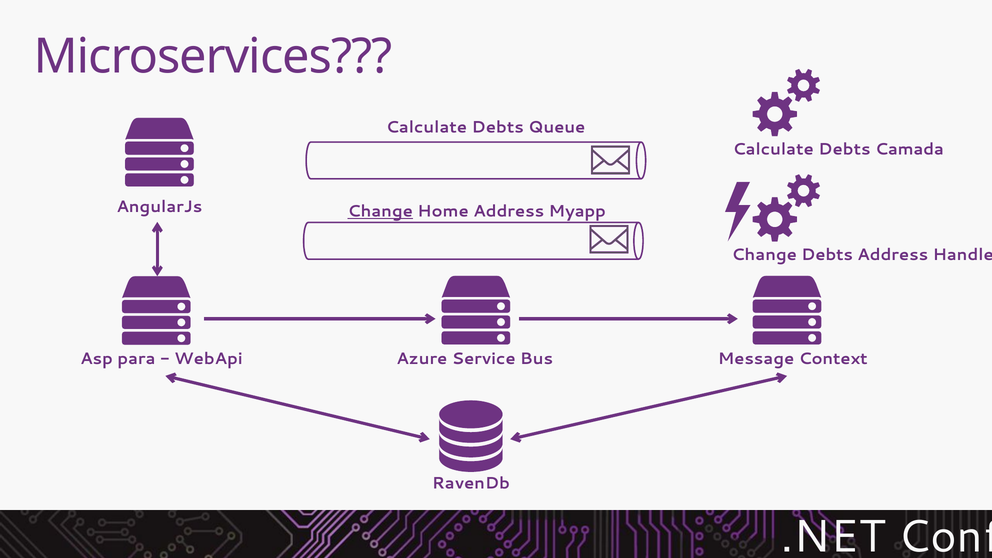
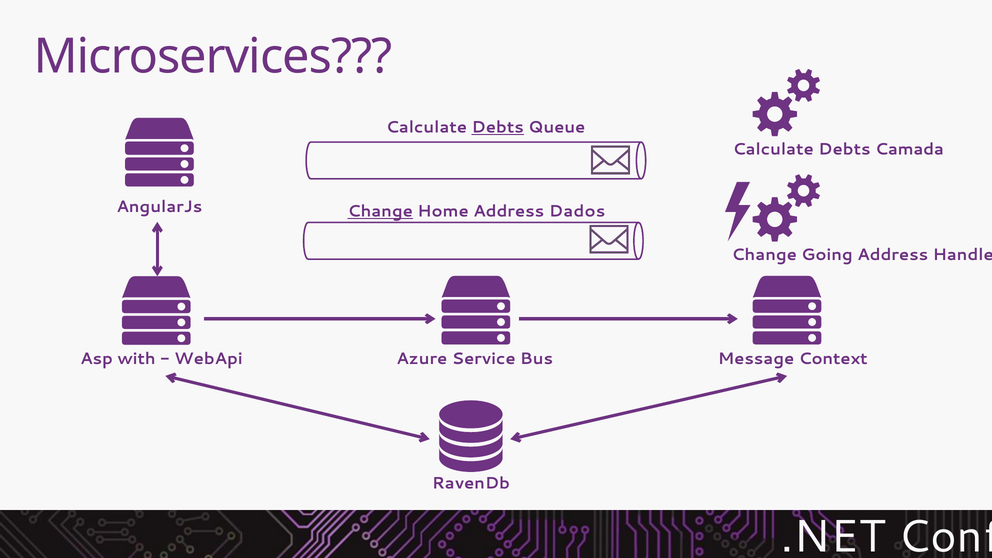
Debts at (498, 127) underline: none -> present
Myapp: Myapp -> Dados
Change Debts: Debts -> Going
para: para -> with
